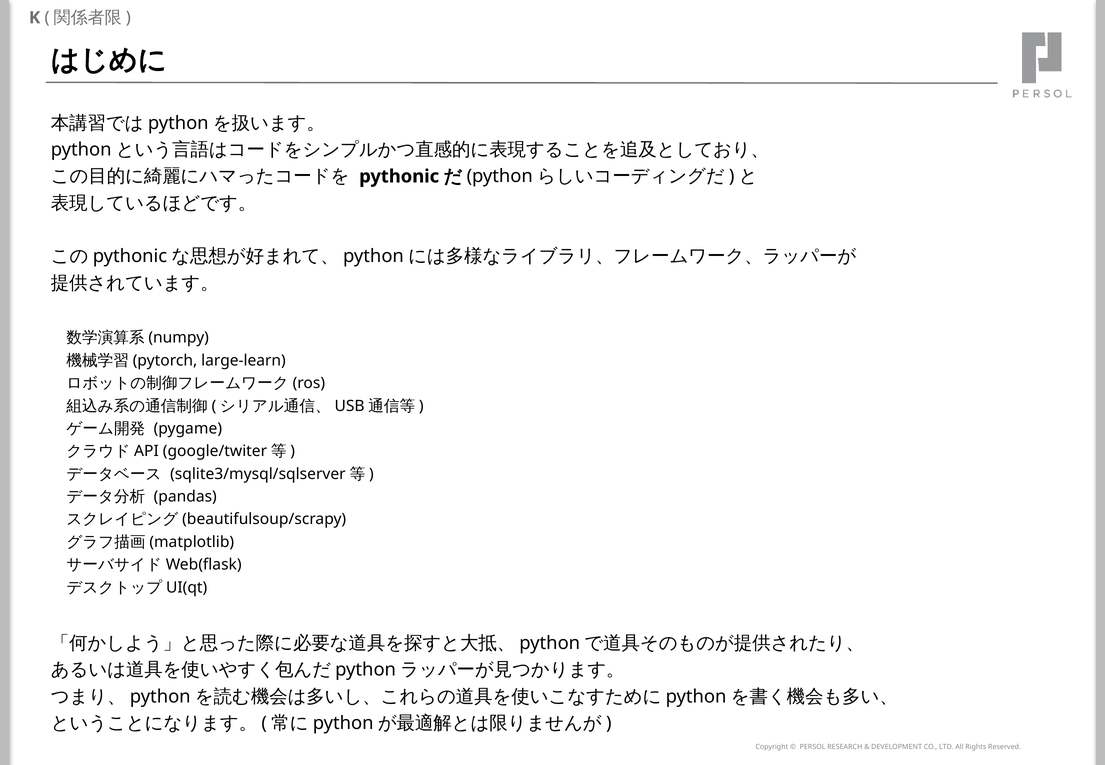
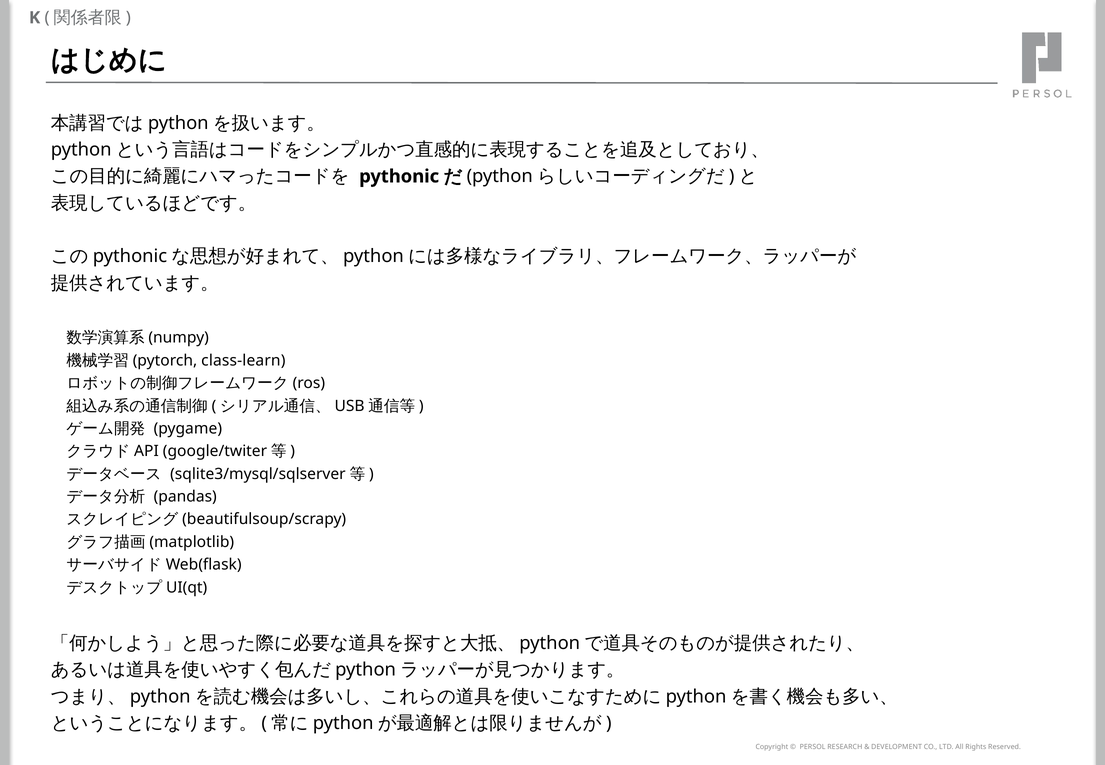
large-learn: large-learn -> class-learn
